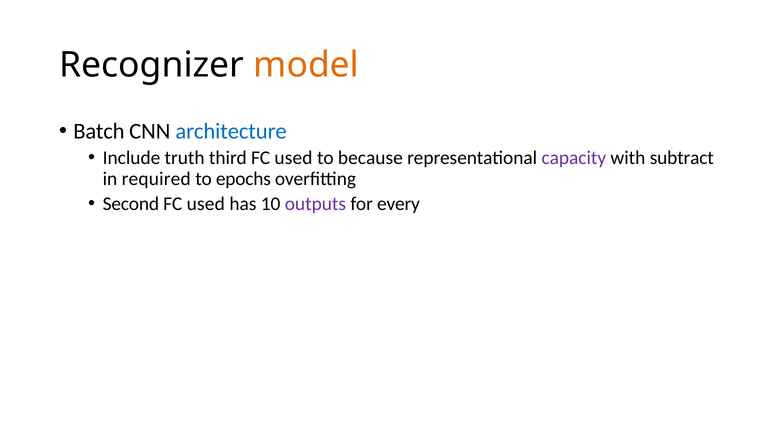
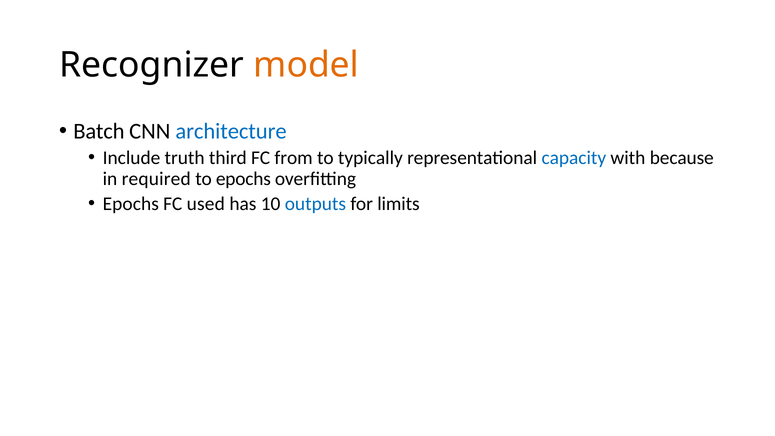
third FC used: used -> from
because: because -> typically
capacity colour: purple -> blue
subtract: subtract -> because
Second at (131, 204): Second -> Epochs
outputs colour: purple -> blue
every: every -> limits
